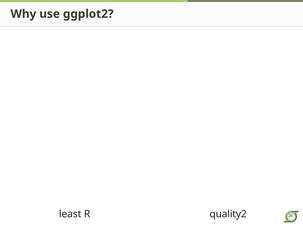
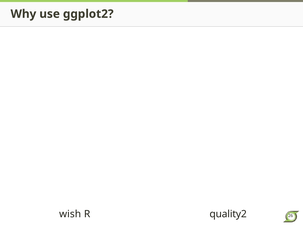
least: least -> wish
